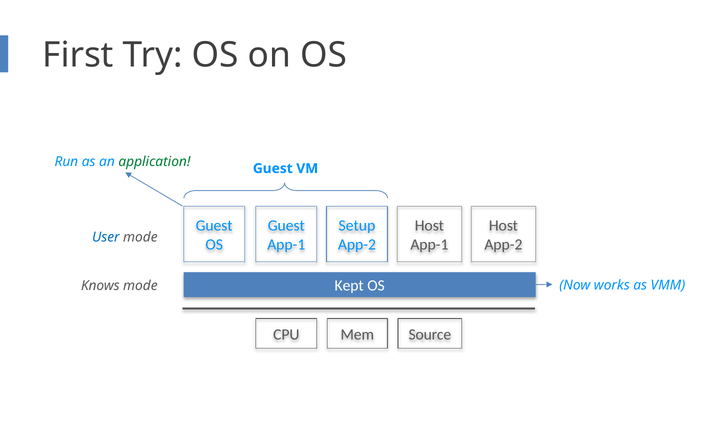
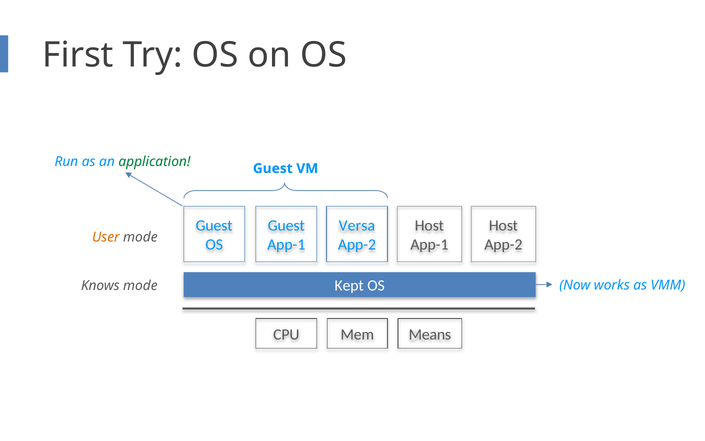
Setup: Setup -> Versa
User colour: blue -> orange
Source: Source -> Means
